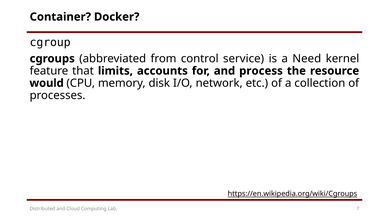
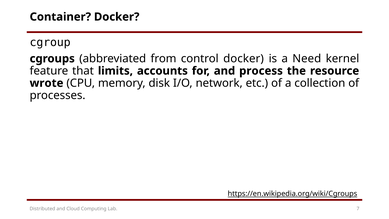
control service: service -> docker
would: would -> wrote
